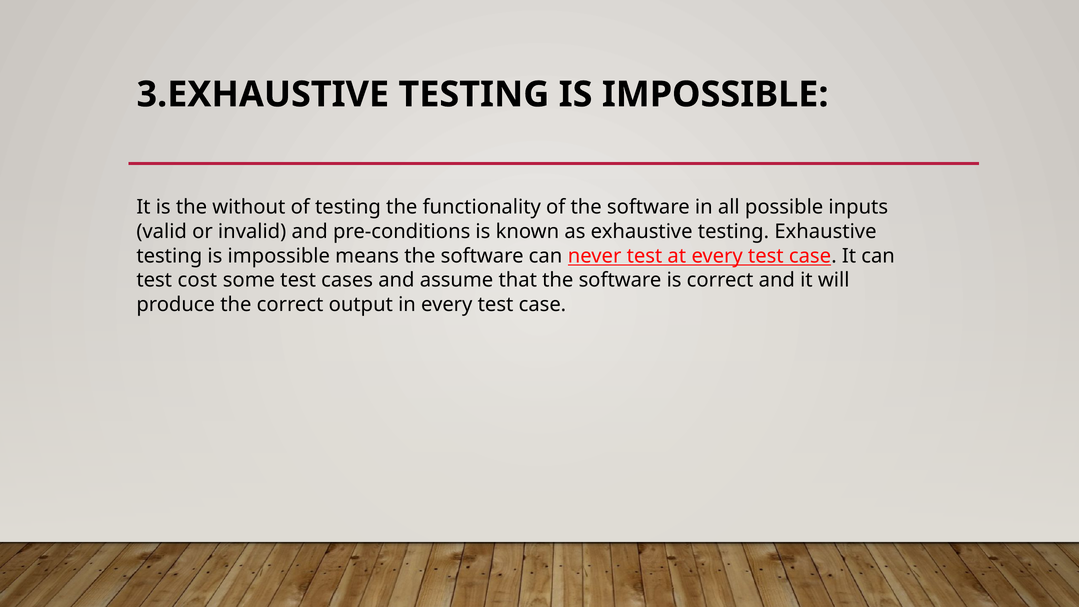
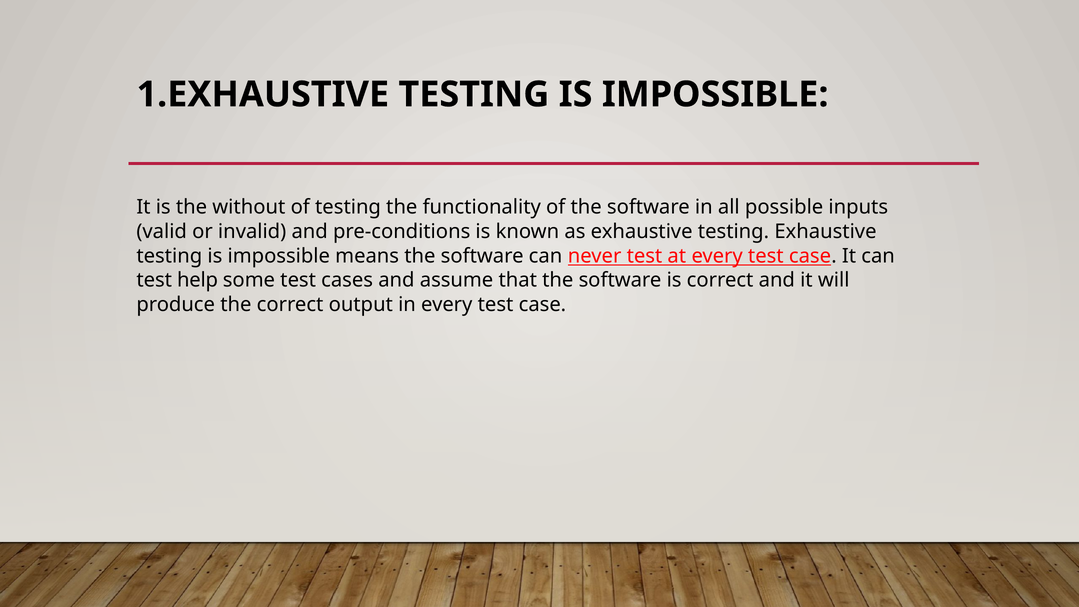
3.EXHAUSTIVE: 3.EXHAUSTIVE -> 1.EXHAUSTIVE
cost: cost -> help
